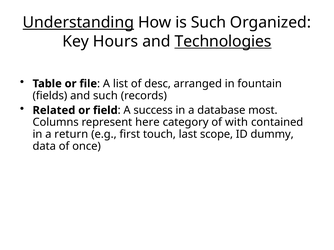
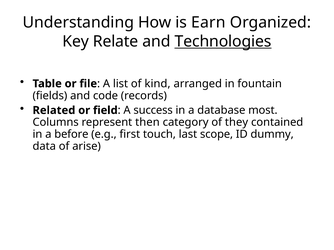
Understanding underline: present -> none
is Such: Such -> Earn
Hours: Hours -> Relate
desc: desc -> kind
and such: such -> code
here: here -> then
with: with -> they
return: return -> before
once: once -> arise
